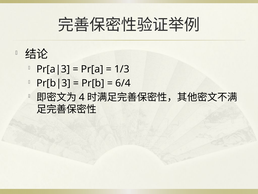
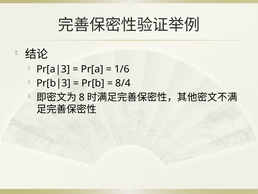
1/3: 1/3 -> 1/6
6/4: 6/4 -> 8/4
4: 4 -> 8
